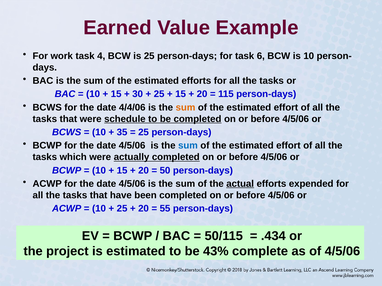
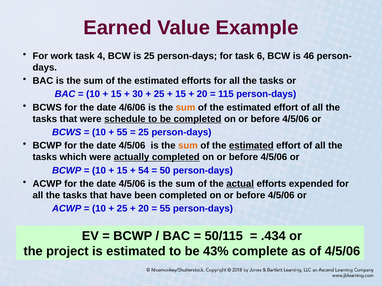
is 10: 10 -> 46
4/4/06: 4/4/06 -> 4/6/06
35 at (122, 132): 35 -> 55
sum at (188, 146) colour: blue -> orange
estimated at (251, 146) underline: none -> present
20 at (144, 171): 20 -> 54
